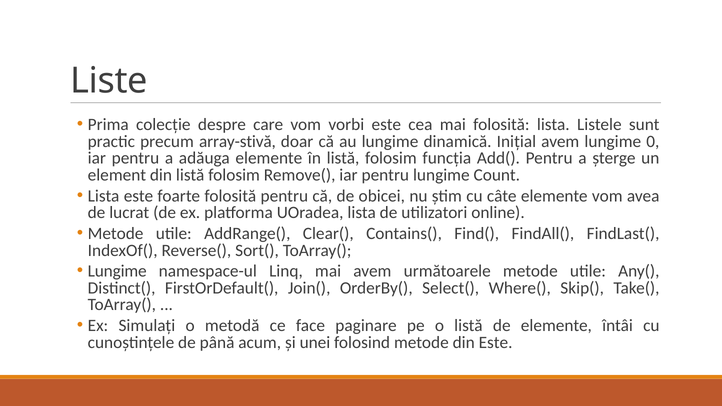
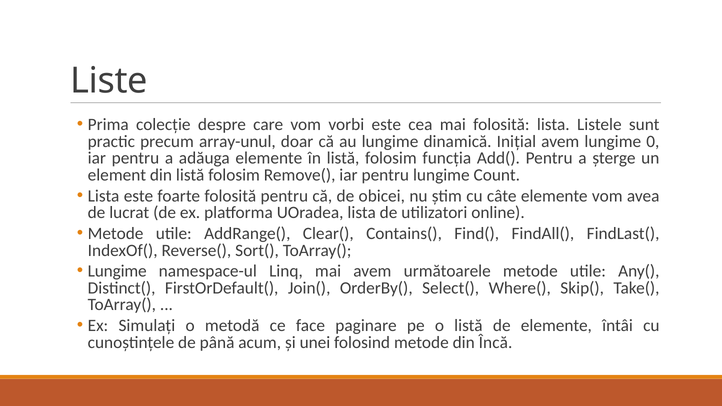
array-stivă: array-stivă -> array-unul
din Este: Este -> Încă
